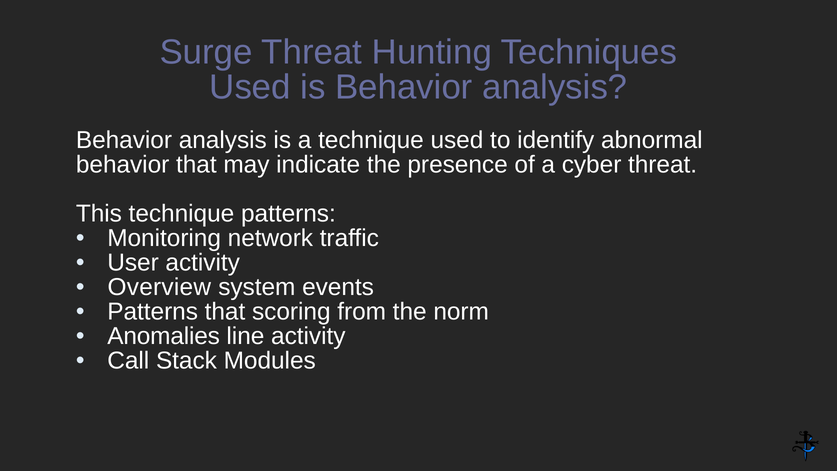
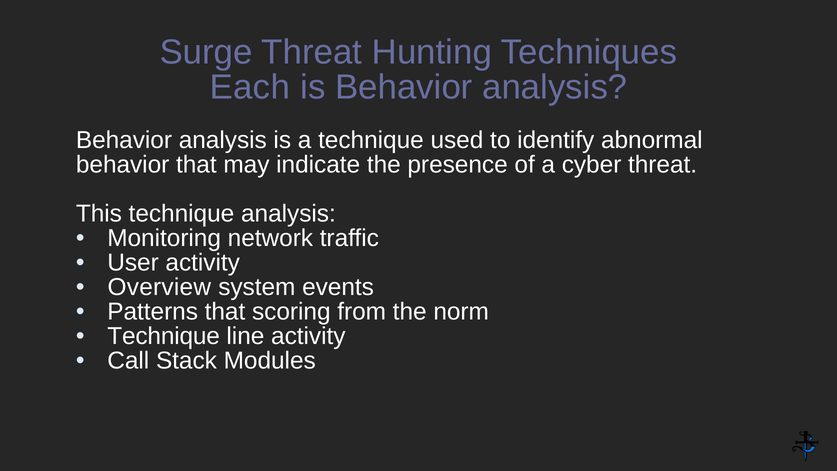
Used at (250, 87): Used -> Each
technique patterns: patterns -> analysis
Anomalies at (164, 336): Anomalies -> Technique
